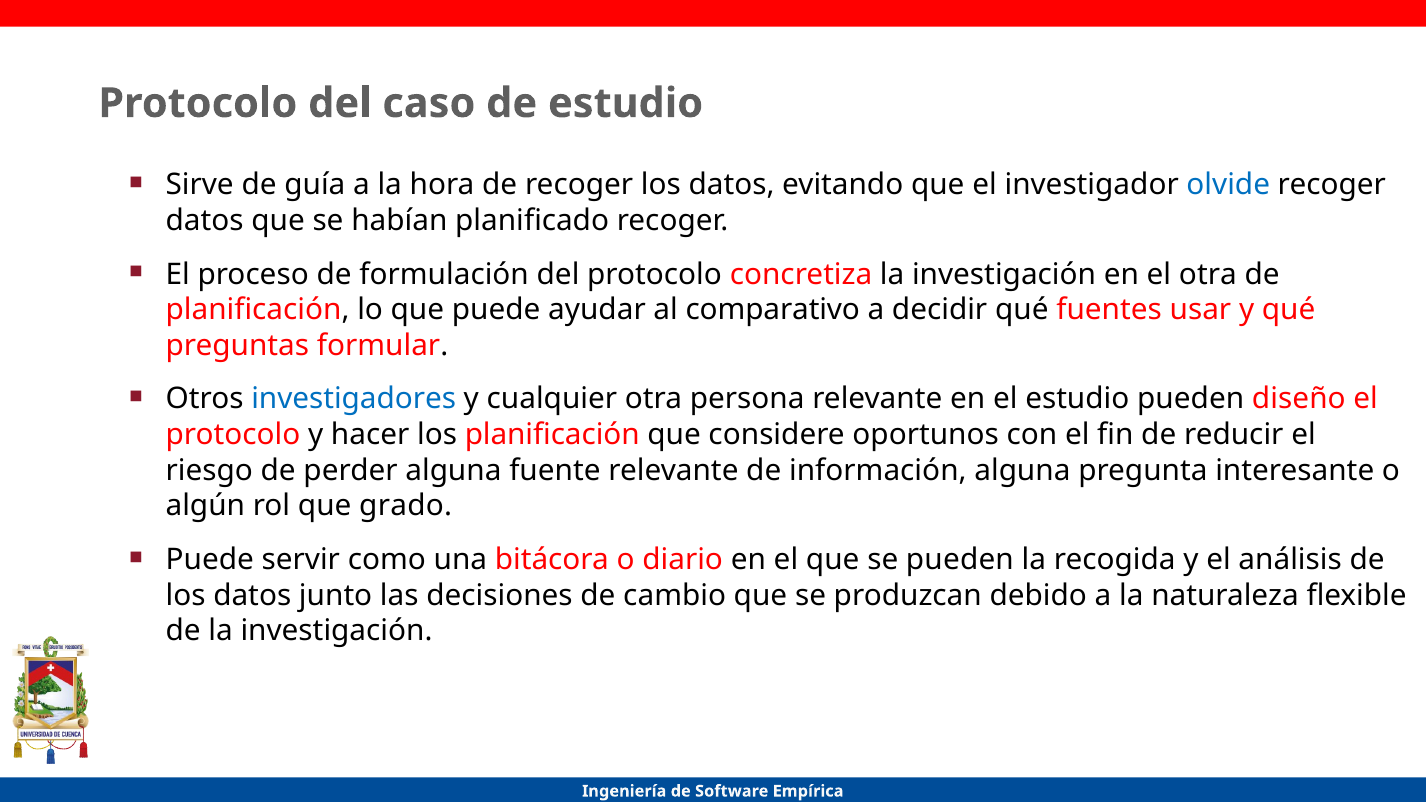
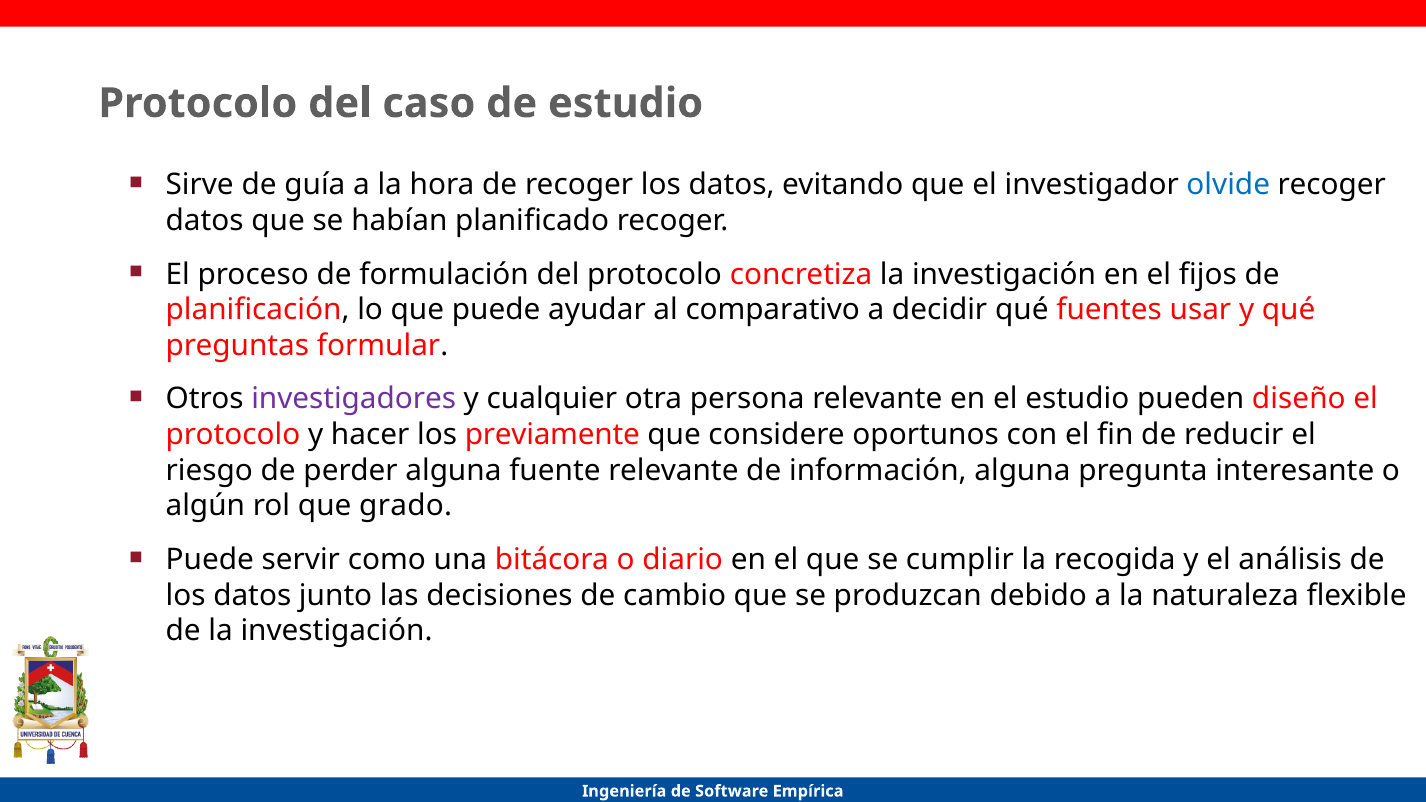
el otra: otra -> fijos
investigadores colour: blue -> purple
los planificación: planificación -> previamente
se pueden: pueden -> cumplir
